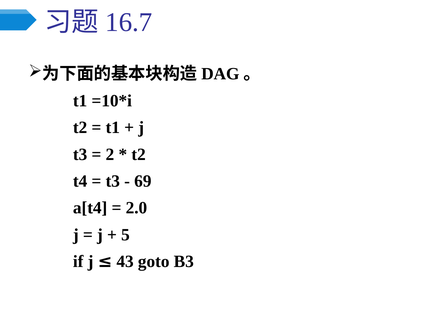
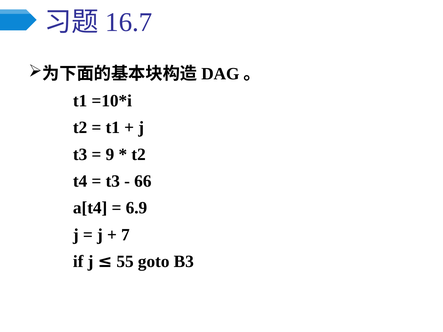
2: 2 -> 9
69: 69 -> 66
2.0: 2.0 -> 6.9
5: 5 -> 7
43: 43 -> 55
